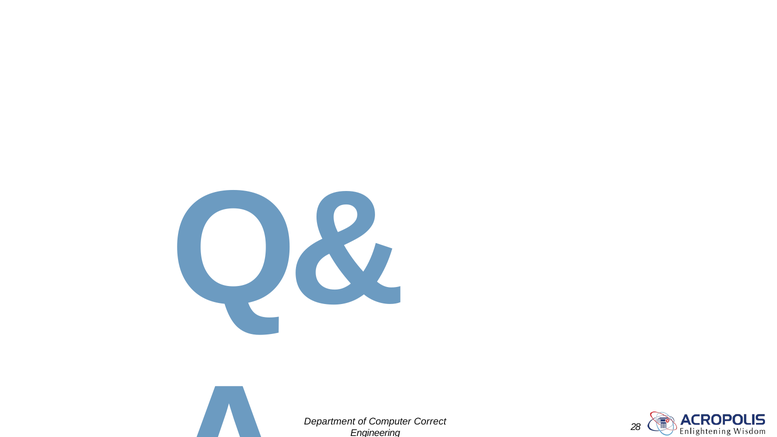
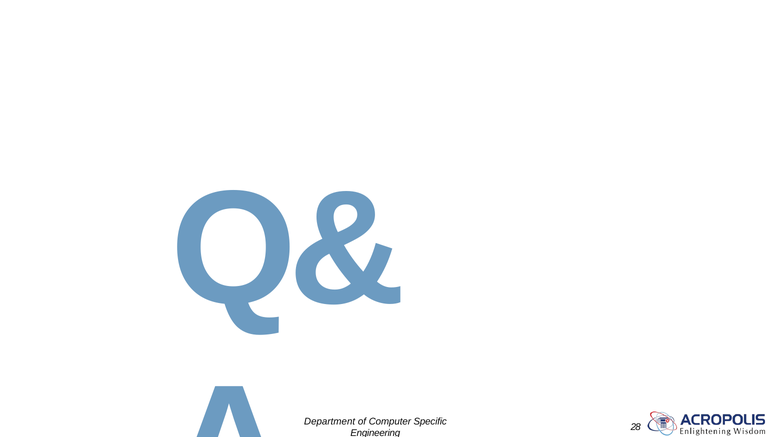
Correct: Correct -> Specific
